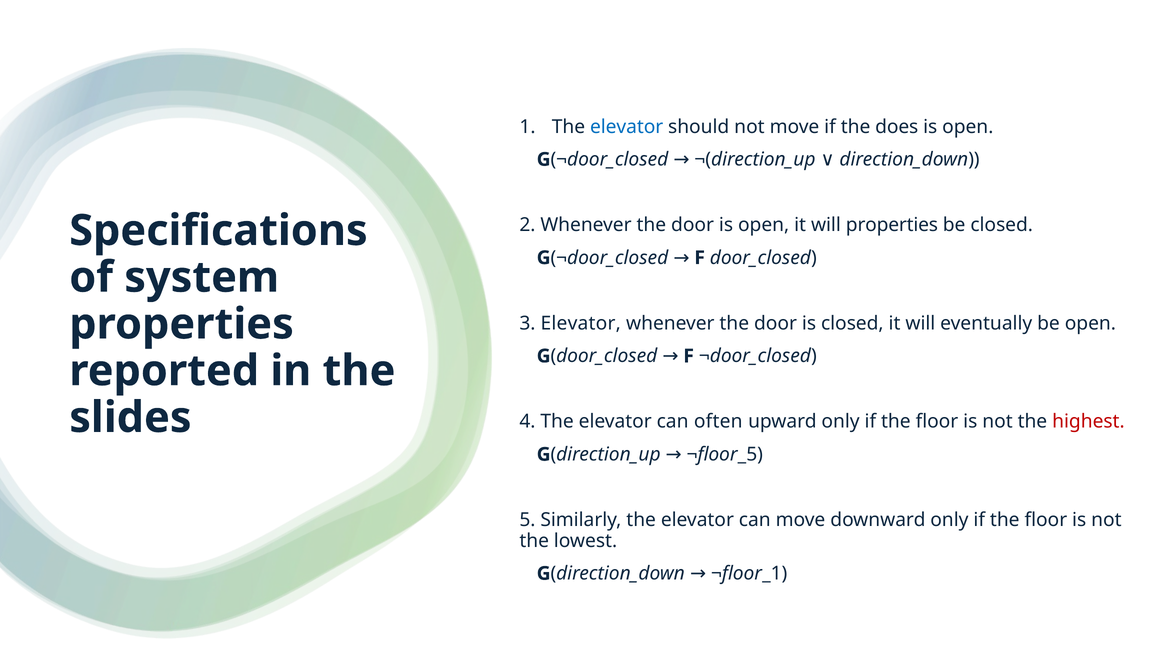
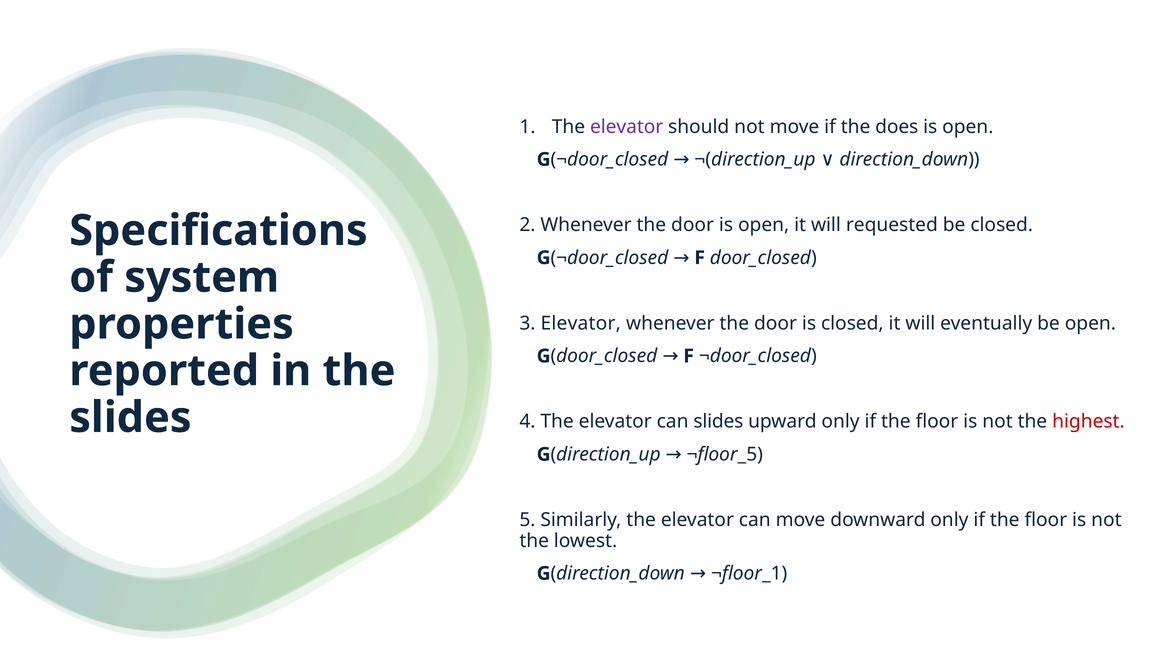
elevator at (627, 127) colour: blue -> purple
will properties: properties -> requested
can often: often -> slides
